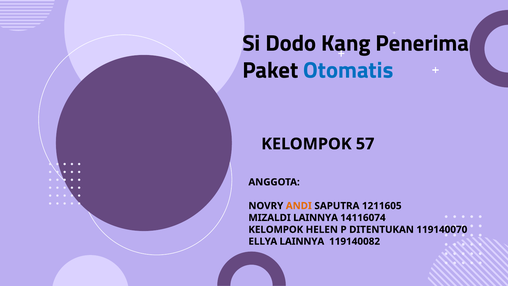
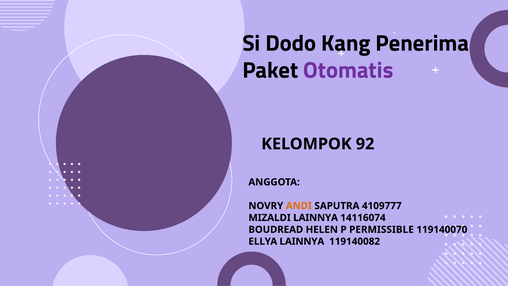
Otomatis colour: blue -> purple
57: 57 -> 92
1211605: 1211605 -> 4109777
KELOMPOK at (276, 229): KELOMPOK -> BOUDREAD
DITENTUKAN: DITENTUKAN -> PERMISSIBLE
